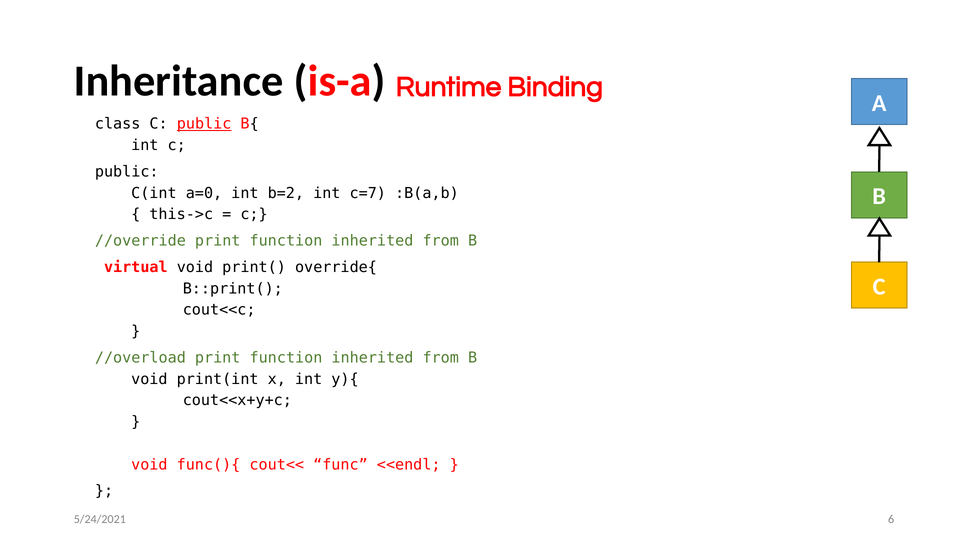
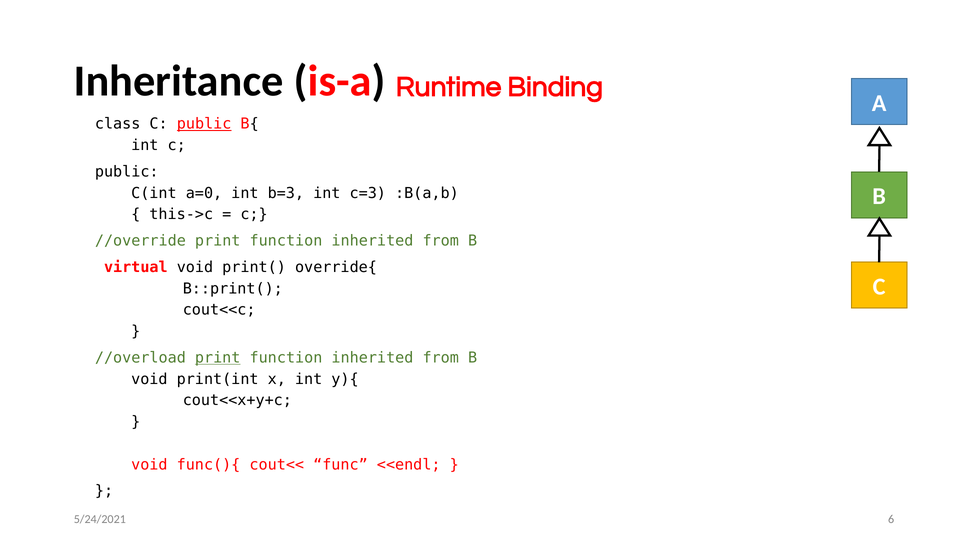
b=2: b=2 -> b=3
c=7: c=7 -> c=3
print at (218, 358) underline: none -> present
